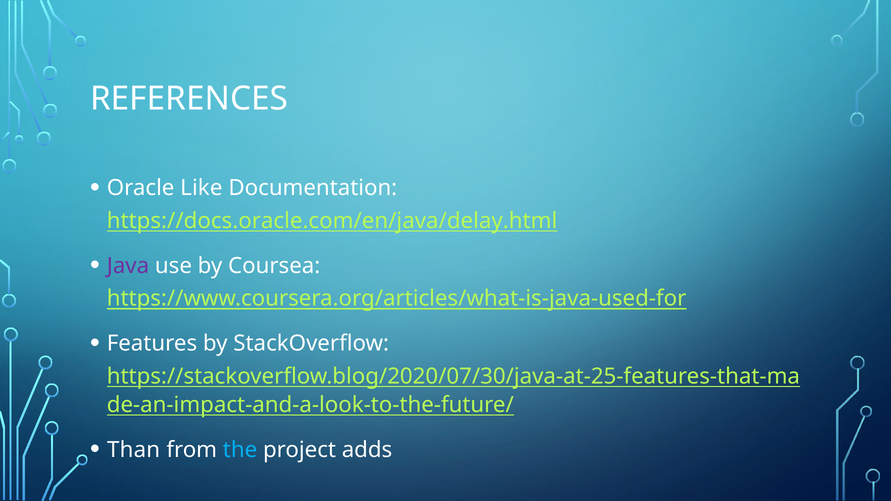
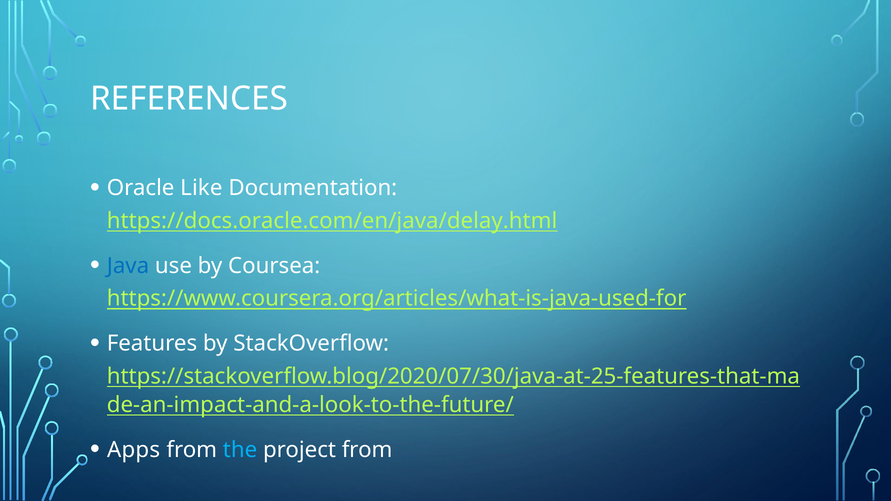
Java colour: purple -> blue
Than: Than -> Apps
project adds: adds -> from
